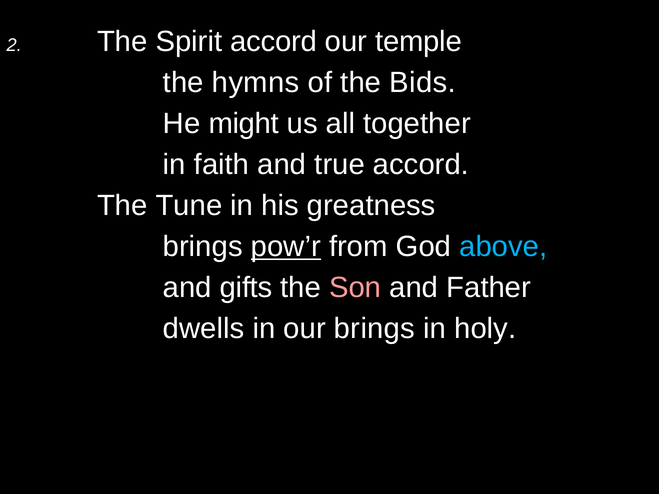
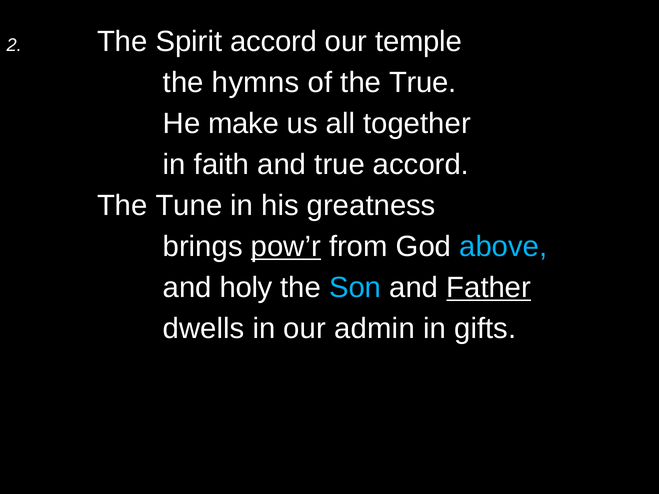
the Bids: Bids -> True
might: might -> make
gifts: gifts -> holy
Son colour: pink -> light blue
Father underline: none -> present
our brings: brings -> admin
holy: holy -> gifts
